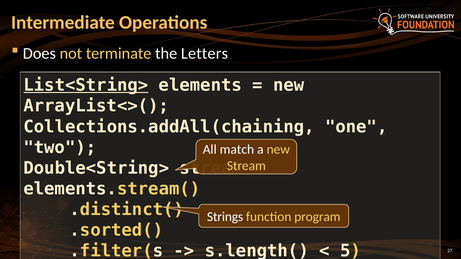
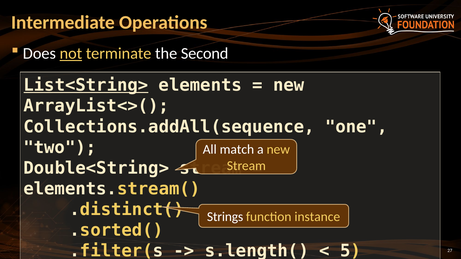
not underline: none -> present
Letters: Letters -> Second
Collections.addAll(chaining: Collections.addAll(chaining -> Collections.addAll(sequence
program: program -> instance
